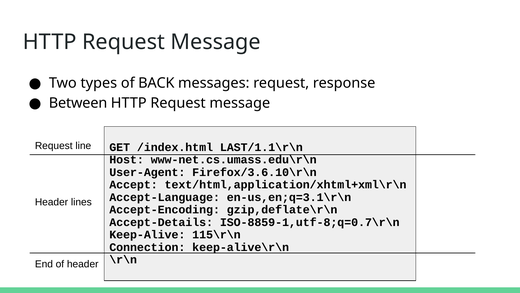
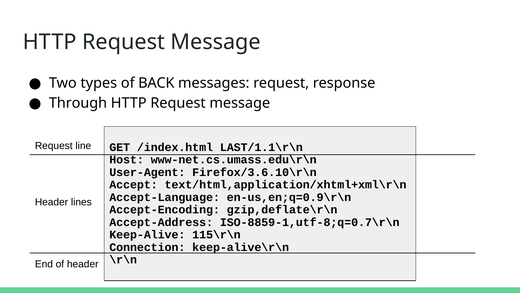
Between: Between -> Through
en-us,en;q=3.1\r\n: en-us,en;q=3.1\r\n -> en-us,en;q=0.9\r\n
Accept-Details: Accept-Details -> Accept-Address
